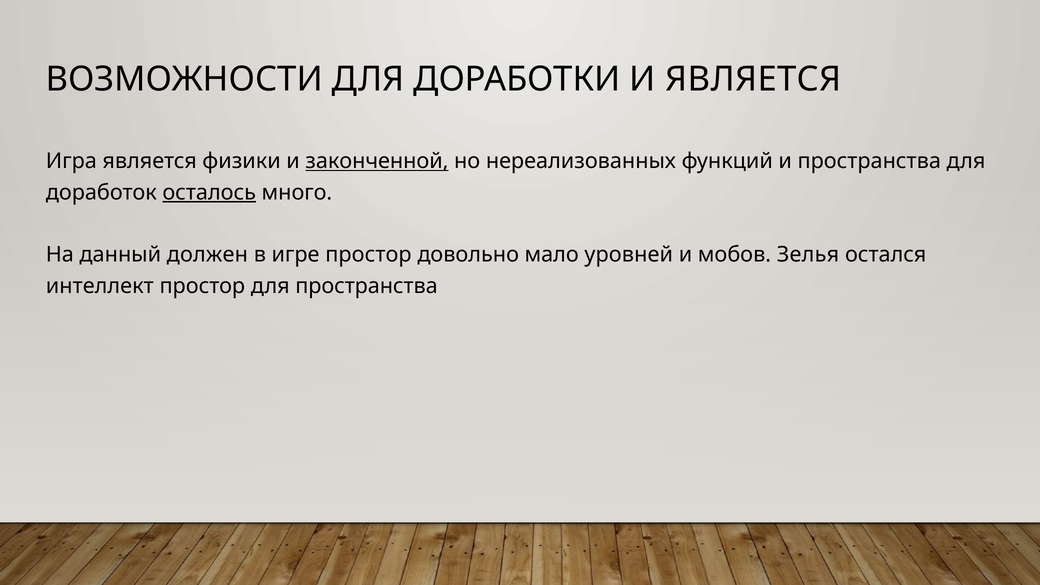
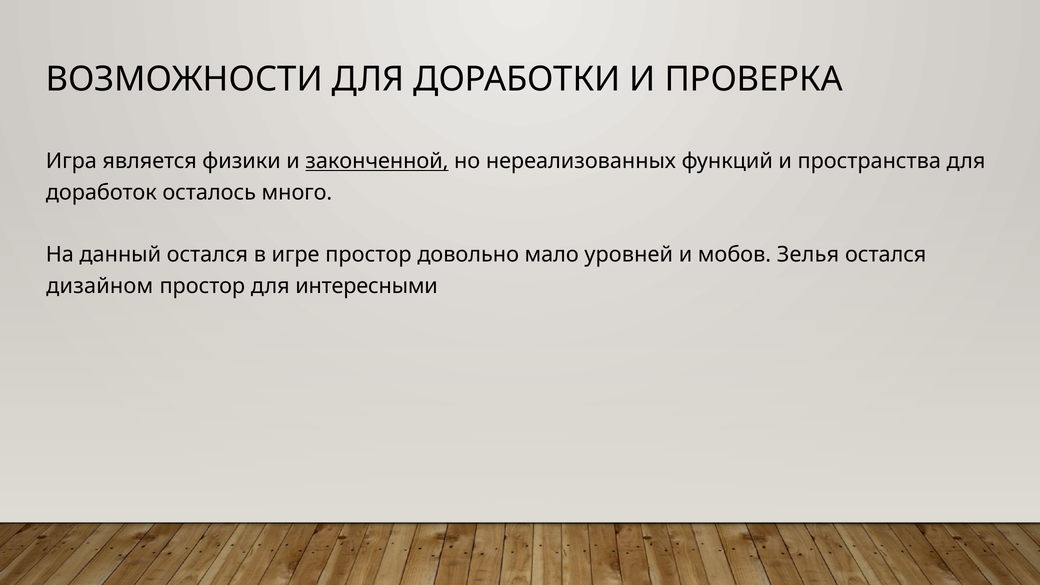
И ЯВЛЯЕТСЯ: ЯВЛЯЕТСЯ -> ПРОВЕРКА
осталось underline: present -> none
данный должен: должен -> остался
интеллект: интеллект -> дизайном
для пространства: пространства -> интересными
